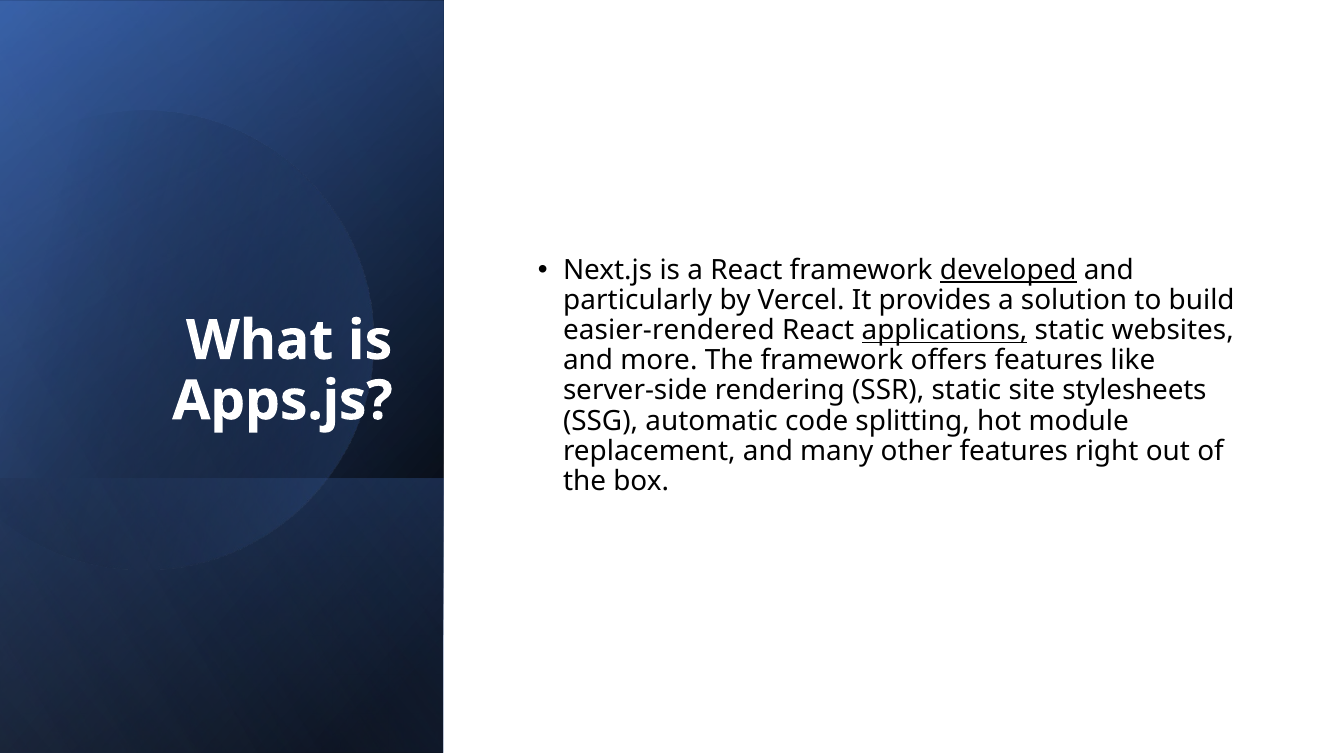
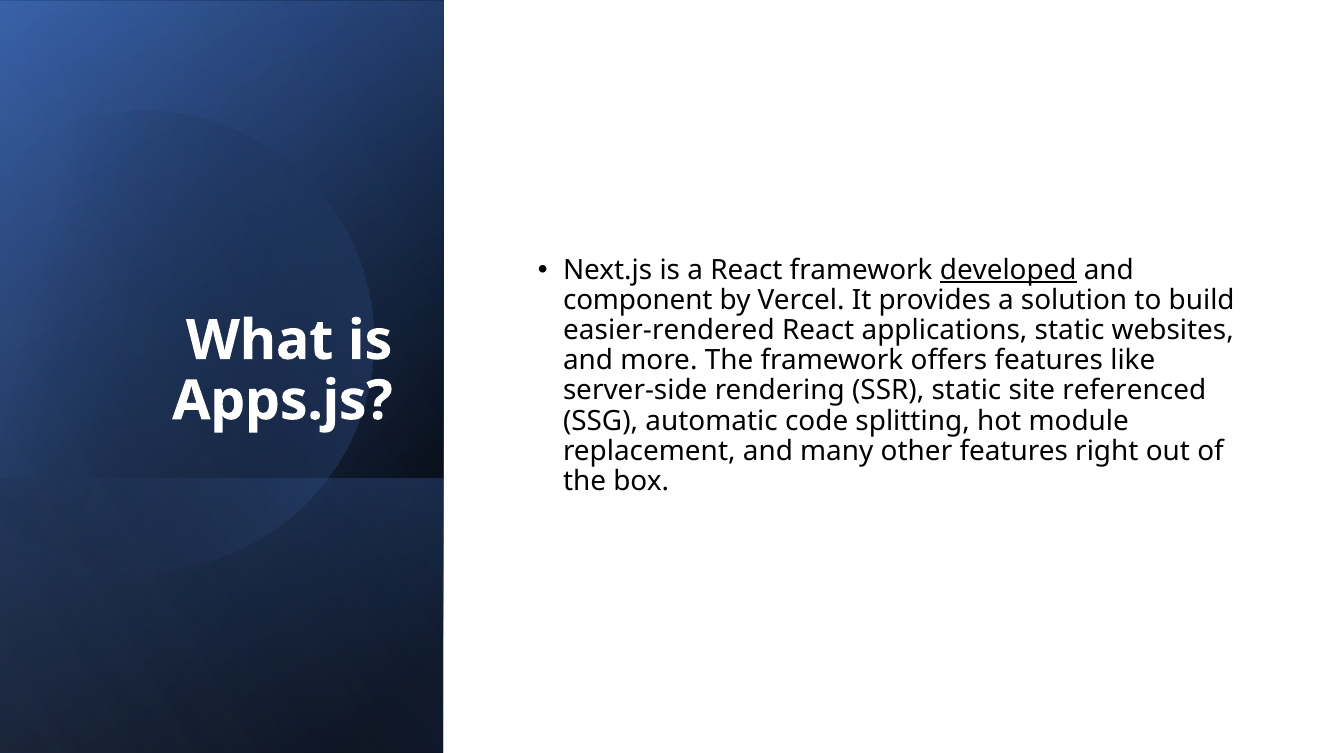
particularly: particularly -> component
applications underline: present -> none
stylesheets: stylesheets -> referenced
